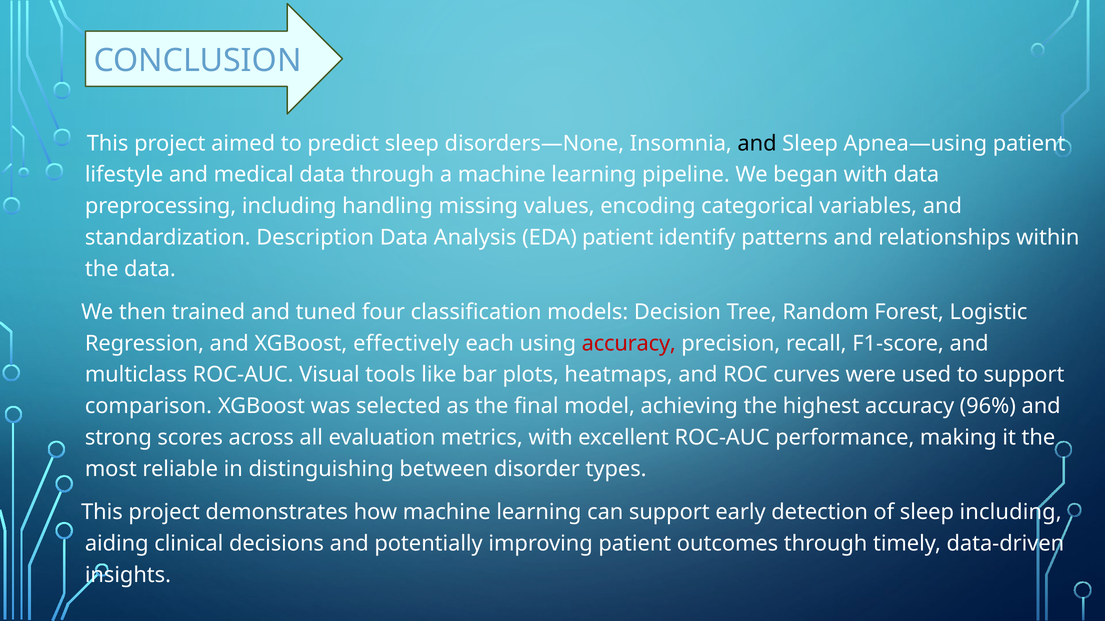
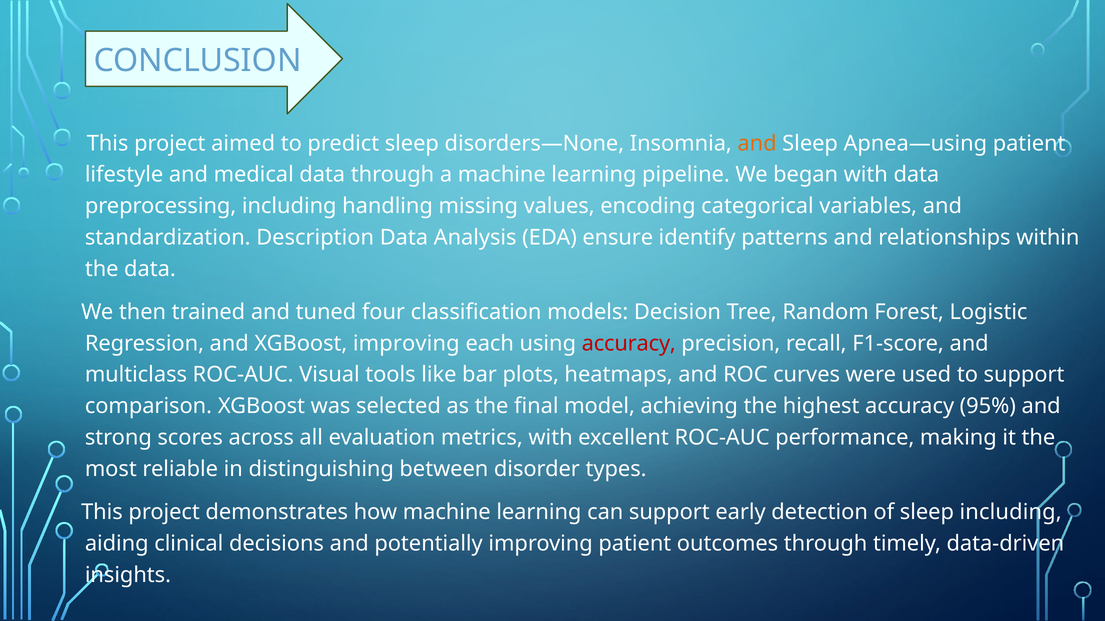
and at (757, 143) colour: black -> orange
EDA patient: patient -> ensure
XGBoost effectively: effectively -> improving
96%: 96% -> 95%
